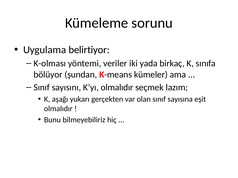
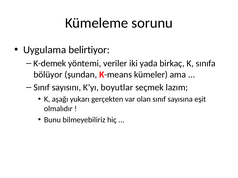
K-olması: K-olması -> K-demek
K’yı olmalıdır: olmalıdır -> boyutlar
